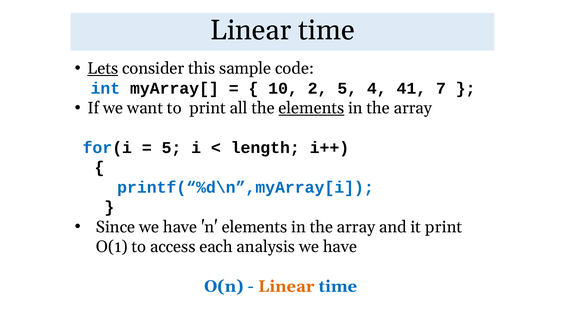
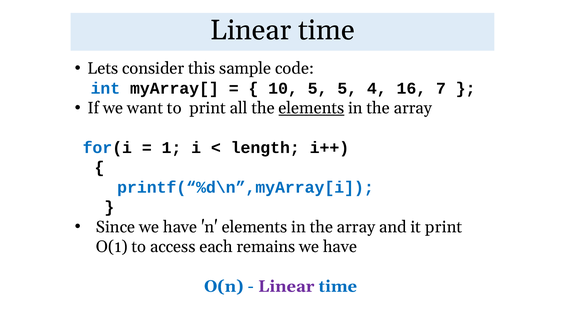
Lets underline: present -> none
10 2: 2 -> 5
41: 41 -> 16
5 at (171, 148): 5 -> 1
analysis: analysis -> remains
Linear at (286, 286) colour: orange -> purple
